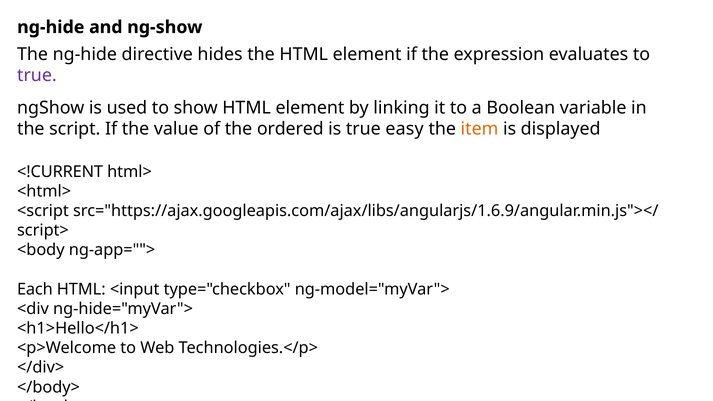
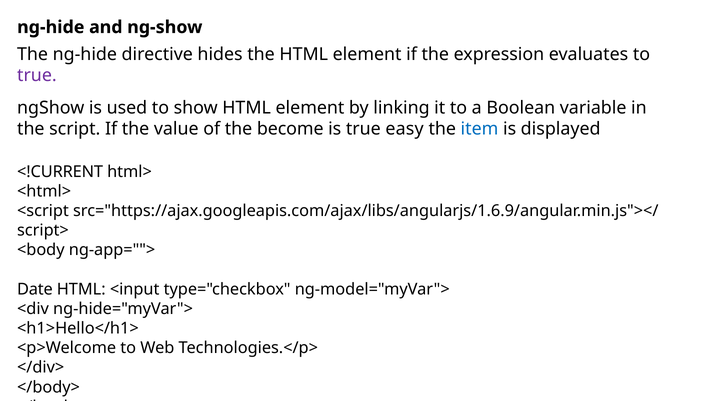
ordered: ordered -> become
item colour: orange -> blue
Each: Each -> Date
